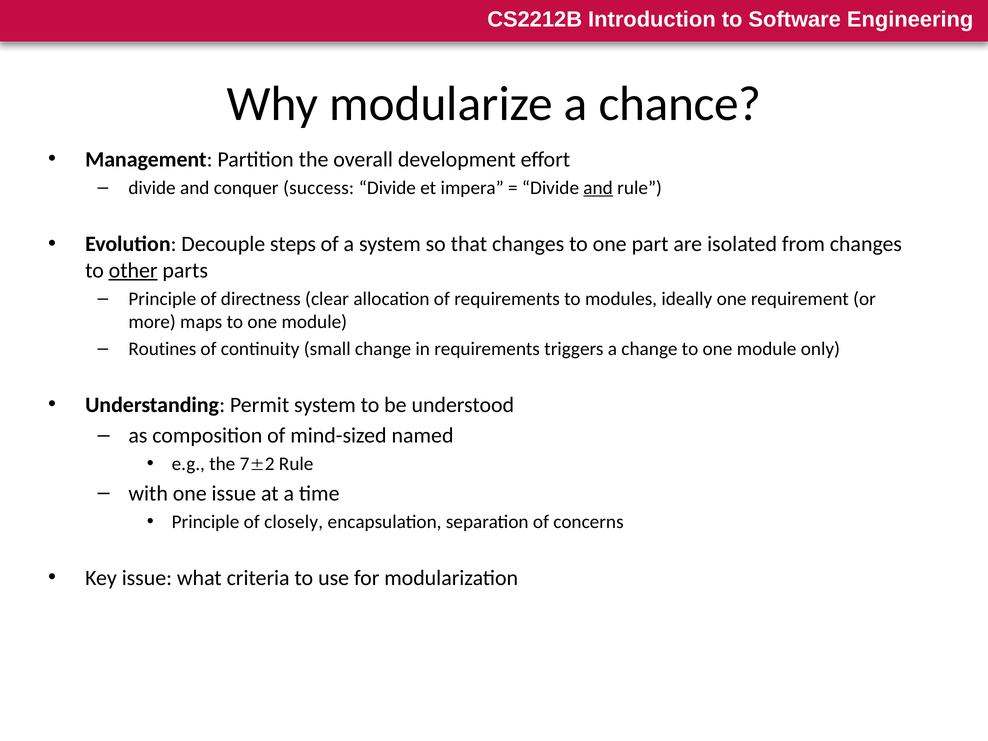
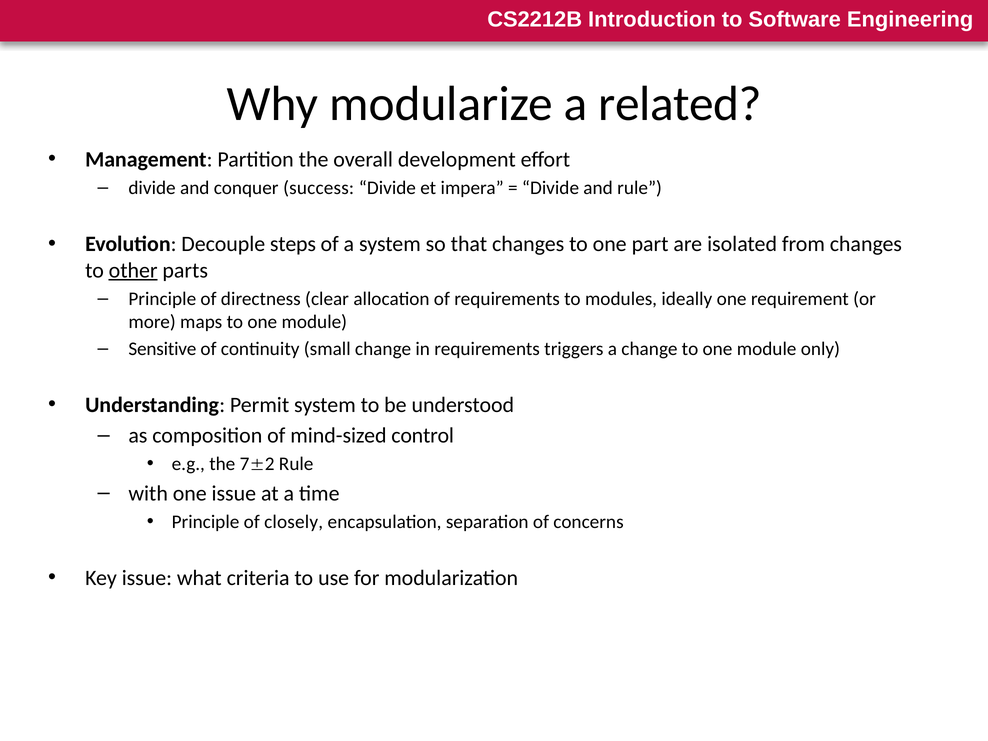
chance: chance -> related
and at (598, 188) underline: present -> none
Routines: Routines -> Sensitive
named: named -> control
